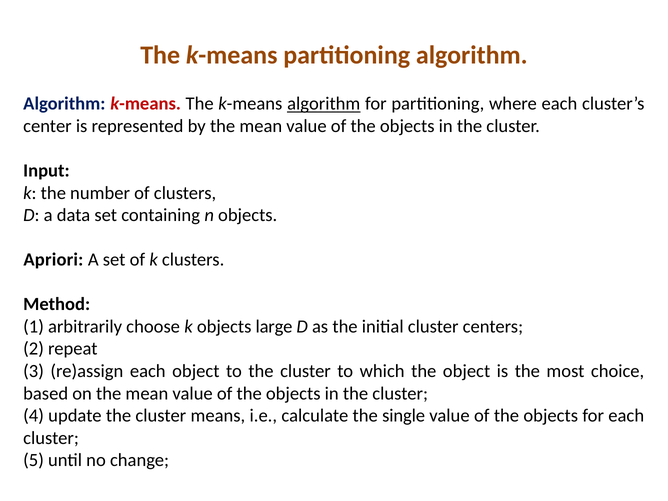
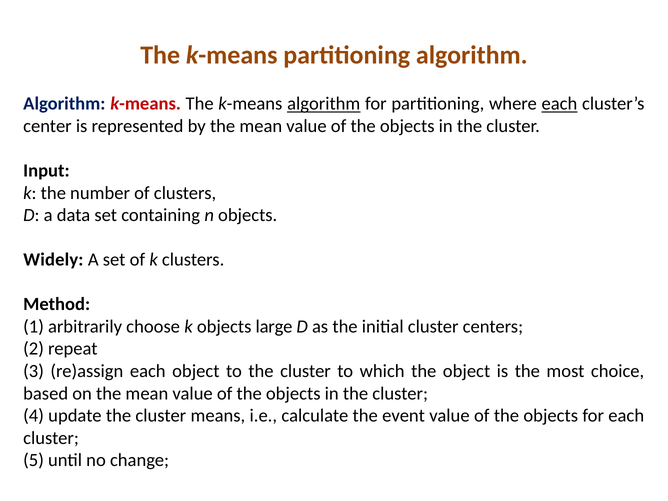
each at (559, 104) underline: none -> present
Apriori: Apriori -> Widely
single: single -> event
